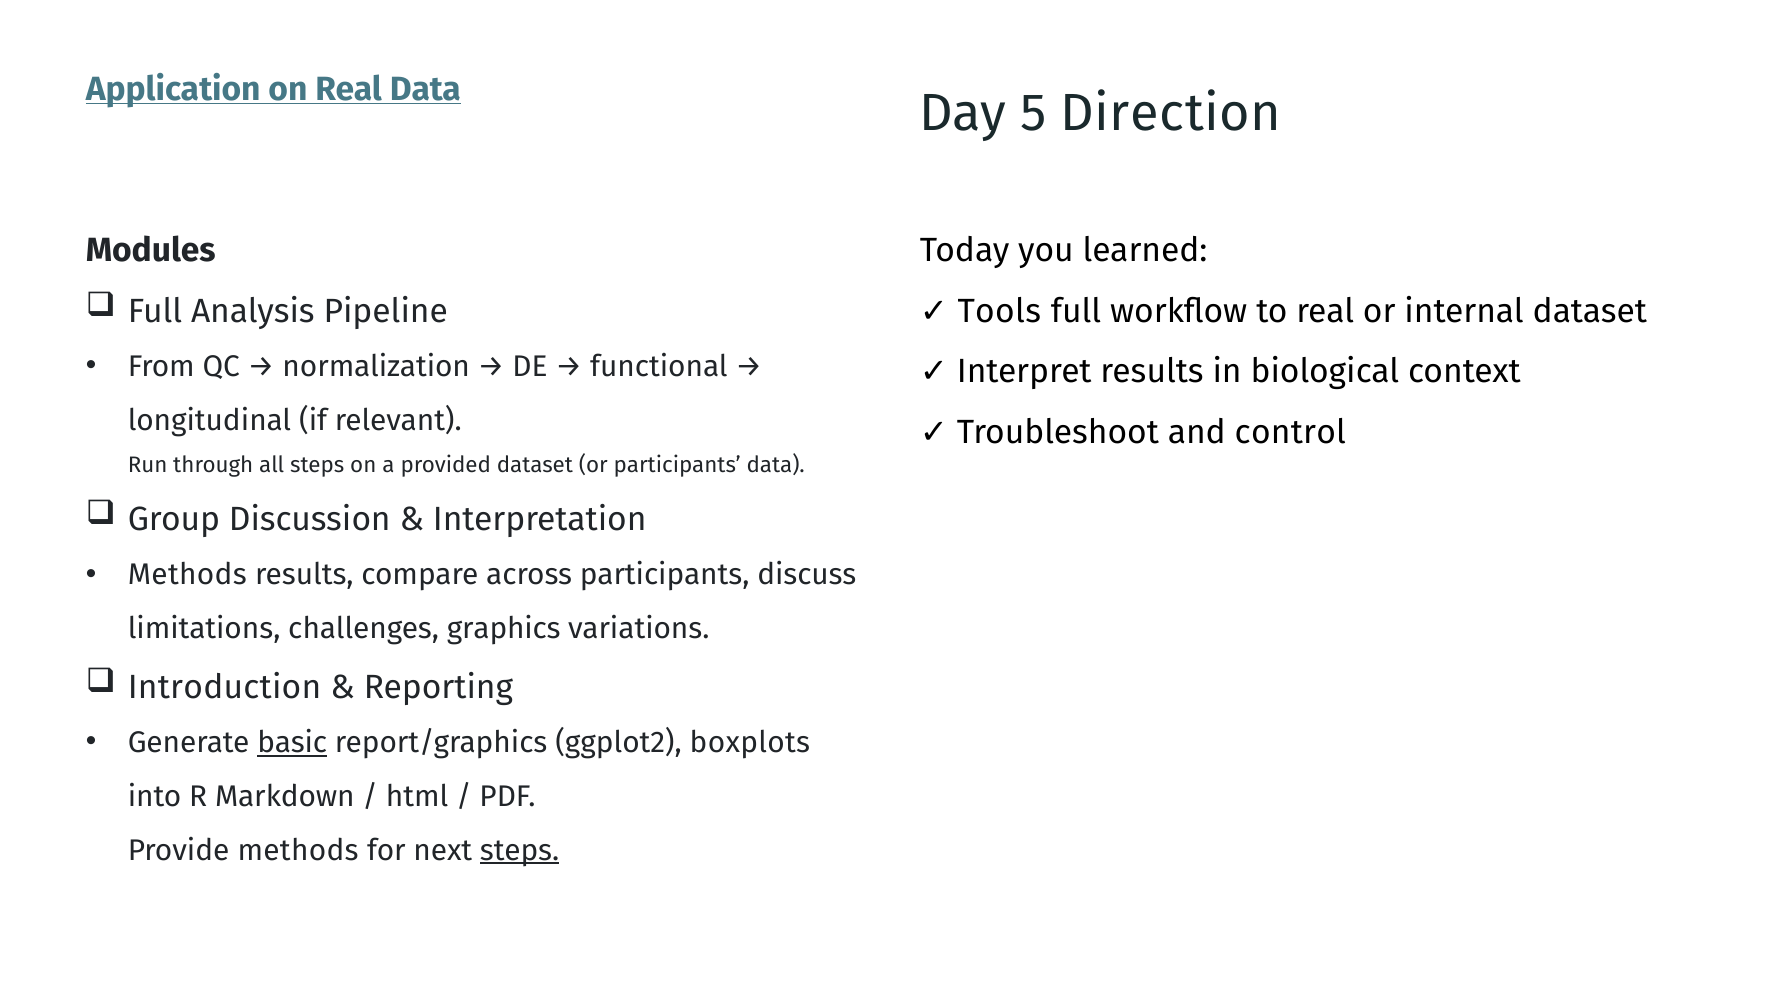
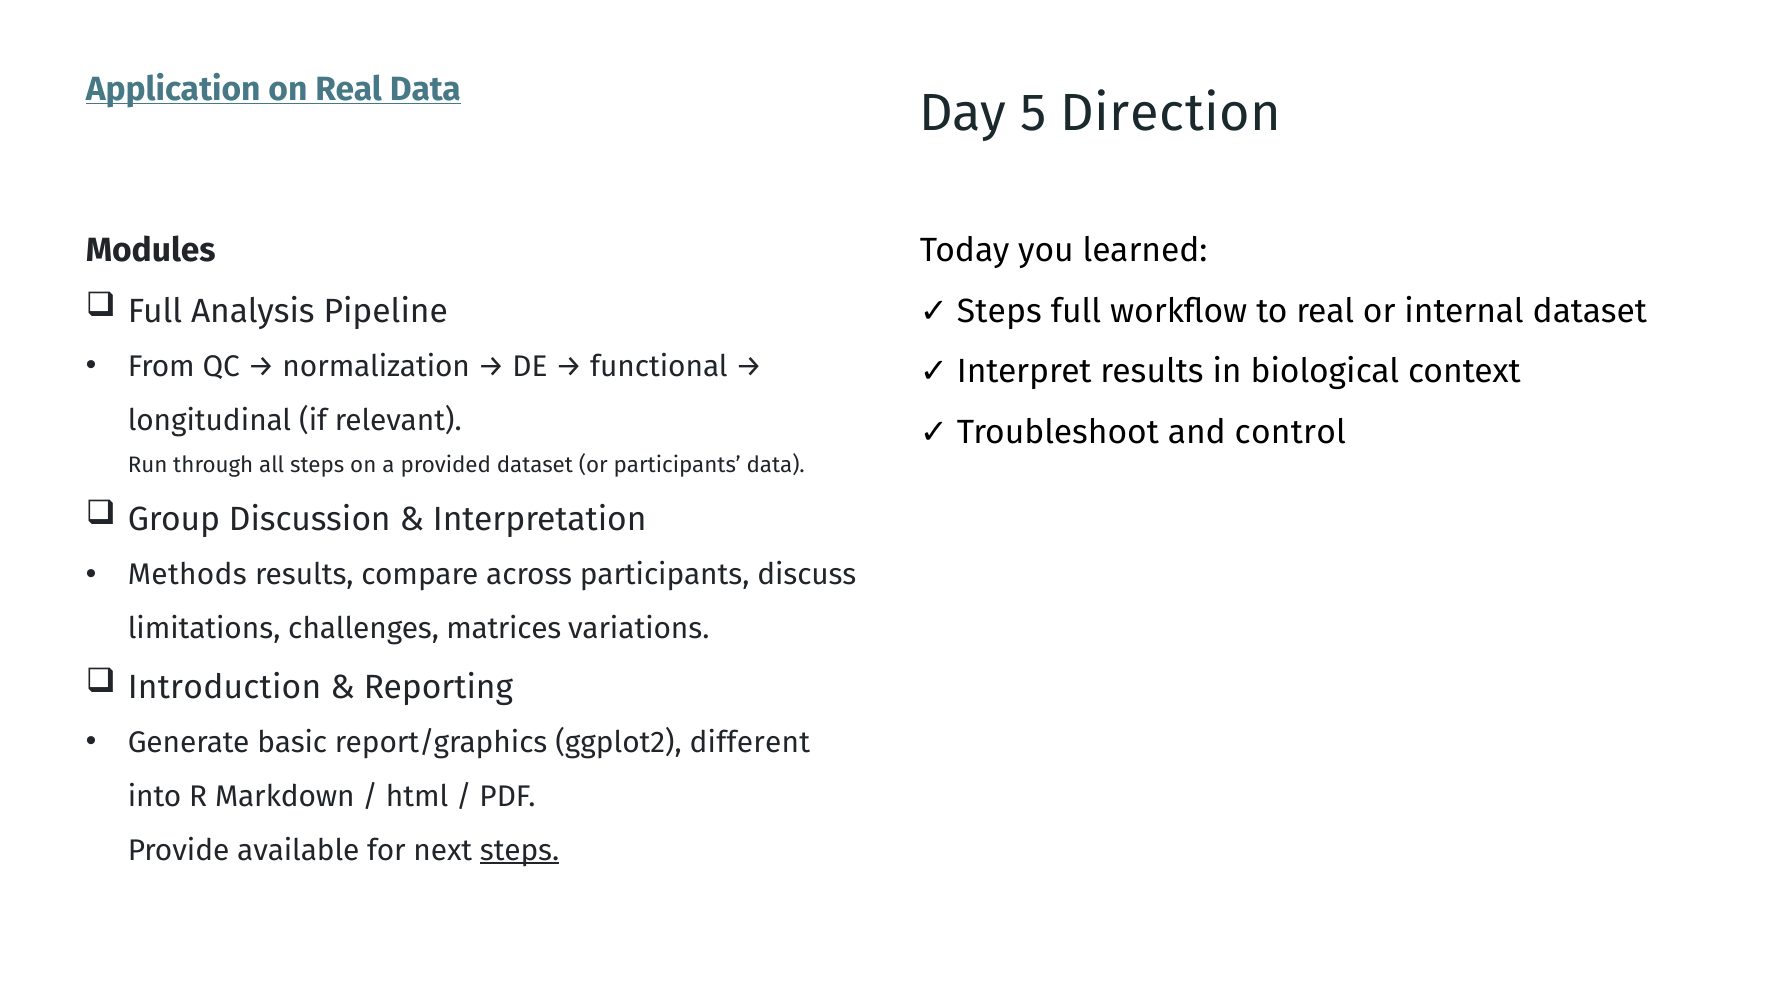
Tools at (999, 311): Tools -> Steps
graphics: graphics -> matrices
basic underline: present -> none
boxplots: boxplots -> different
Provide methods: methods -> available
